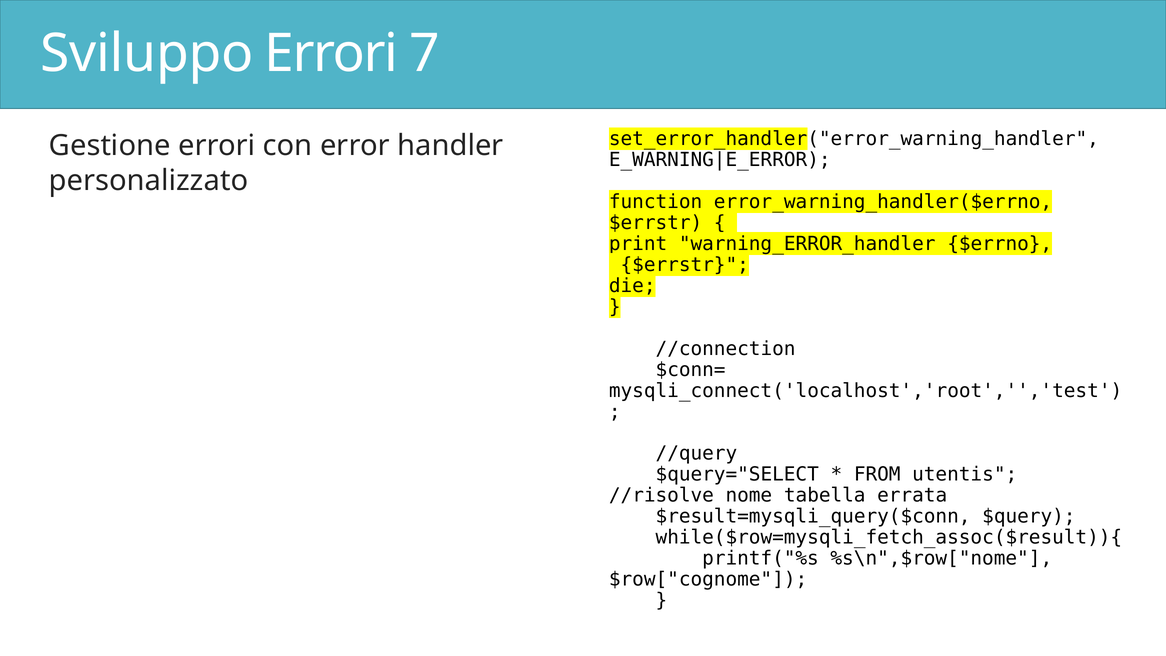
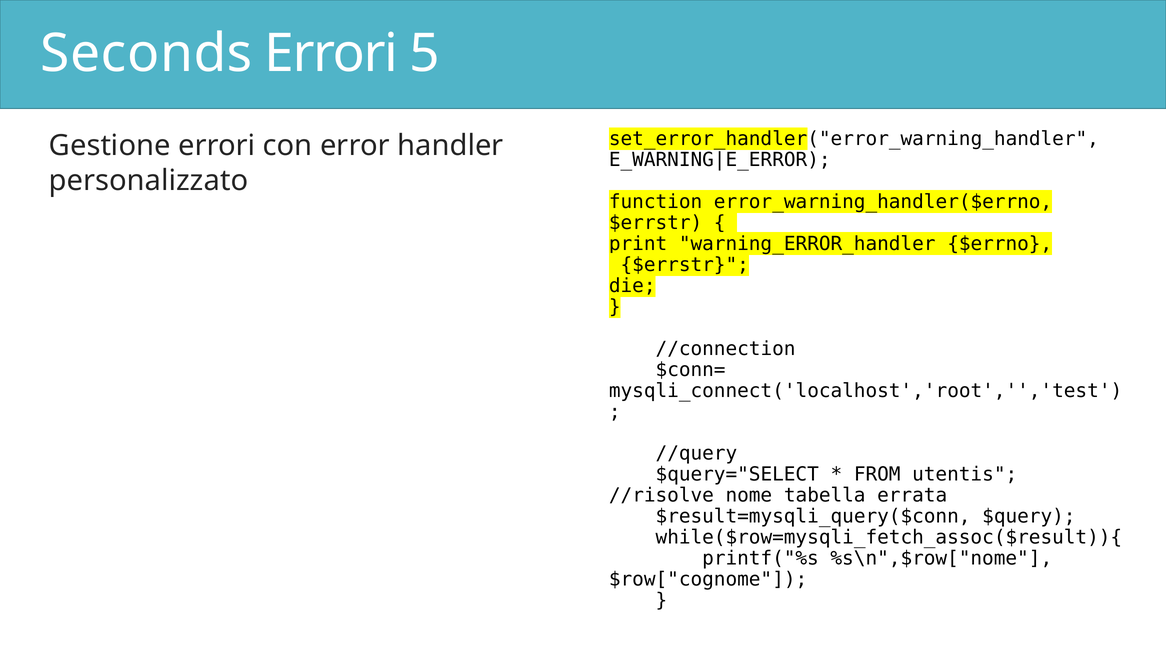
Sviluppo: Sviluppo -> Seconds
7: 7 -> 5
